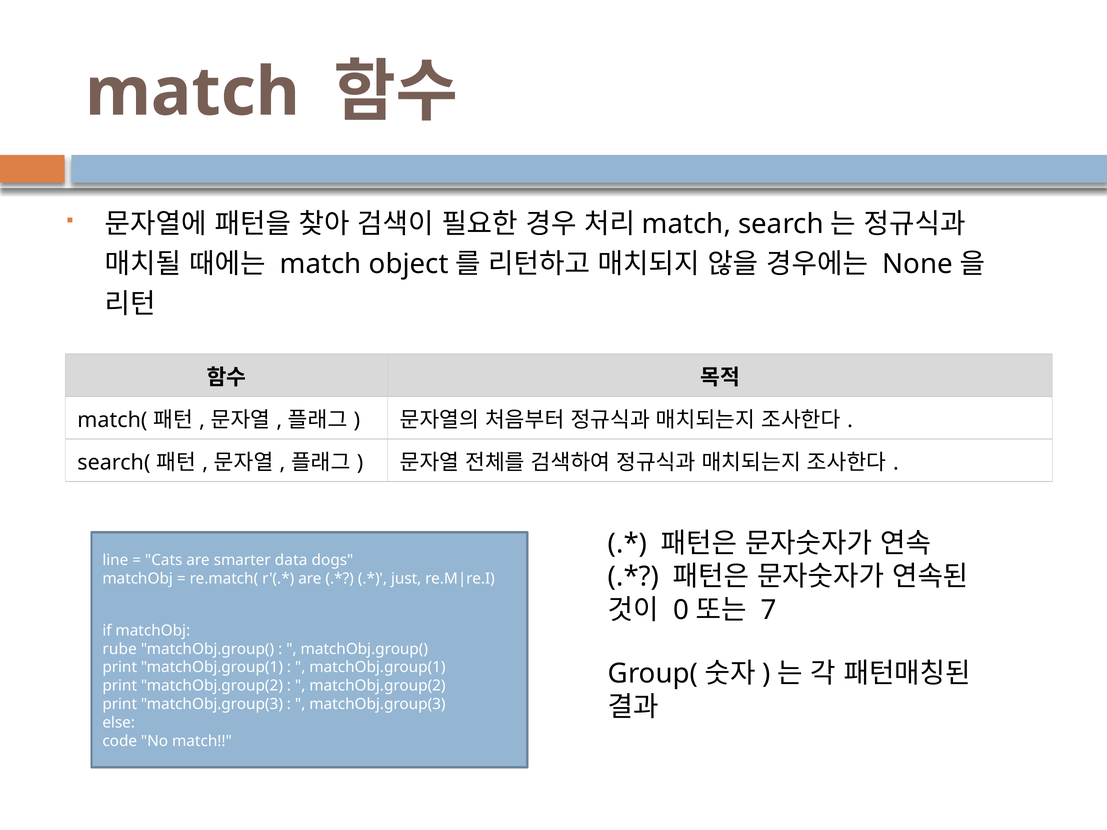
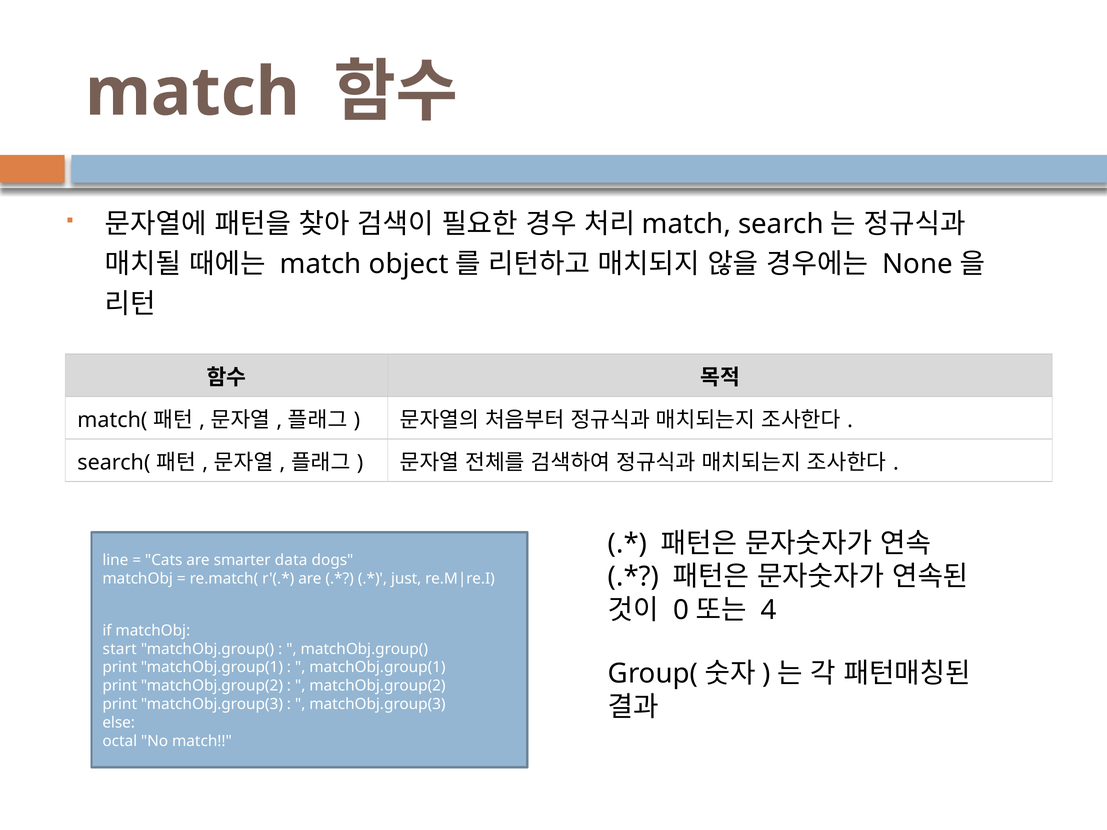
7: 7 -> 4
rube: rube -> start
code: code -> octal
